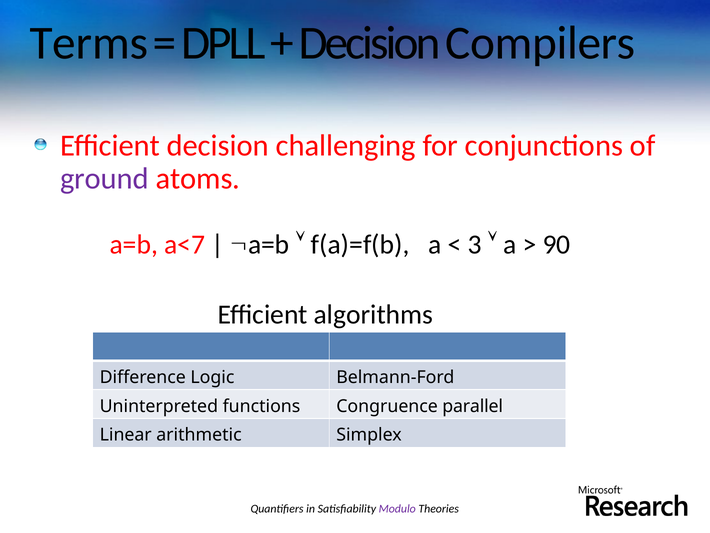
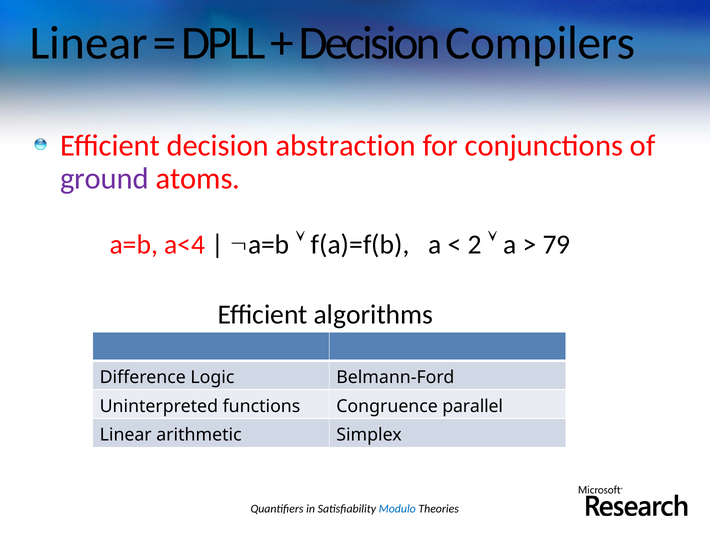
Terms at (89, 43): Terms -> Linear
challenging: challenging -> abstraction
a<7: a<7 -> a<4
3: 3 -> 2
90: 90 -> 79
Modulo colour: purple -> blue
